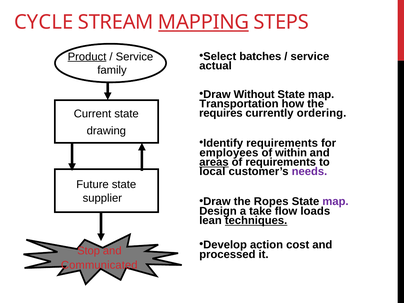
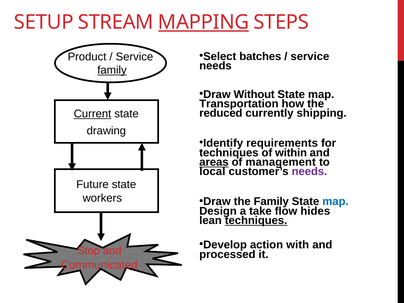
CYCLE: CYCLE -> SETUP
Product underline: present -> none
actual at (216, 66): actual -> needs
family at (112, 70) underline: none -> present
requires: requires -> reduced
ordering: ordering -> shipping
Current underline: none -> present
employees at (229, 153): employees -> techniques
of requirements: requirements -> management
supplier: supplier -> workers
the Ropes: Ropes -> Family
map at (336, 202) colour: purple -> blue
loads: loads -> hides
cost: cost -> with
